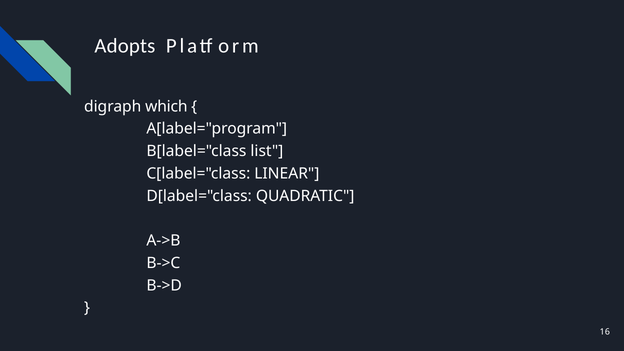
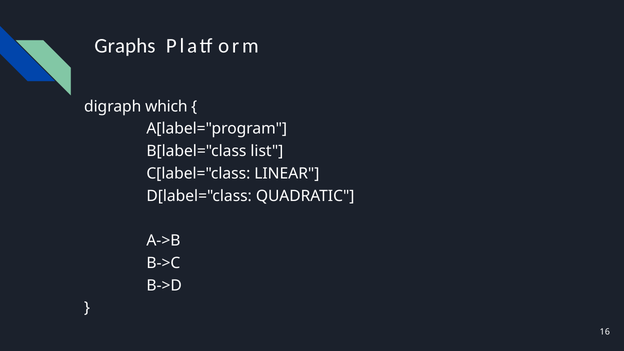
Adopts: Adopts -> Graphs
